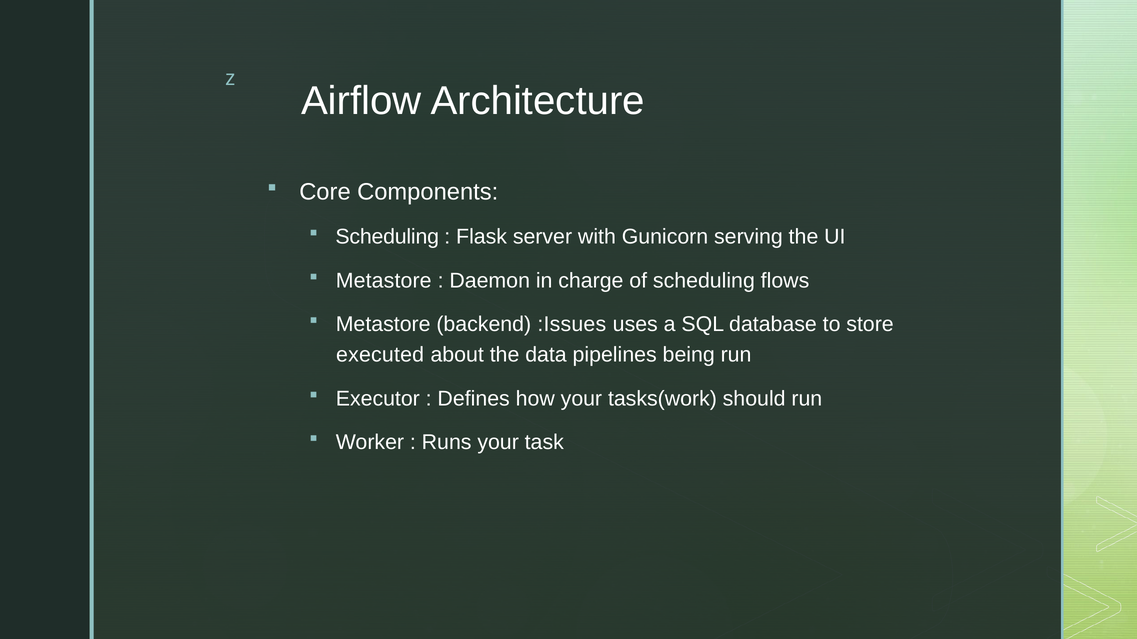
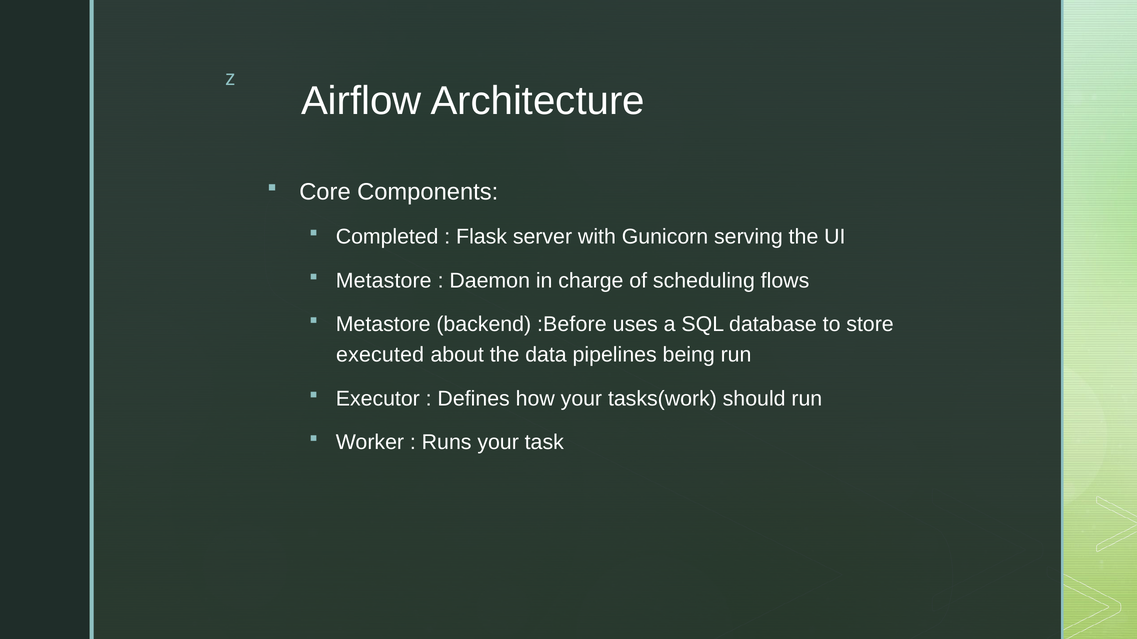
Scheduling at (387, 237): Scheduling -> Completed
:Issues: :Issues -> :Before
